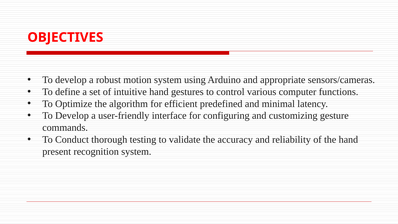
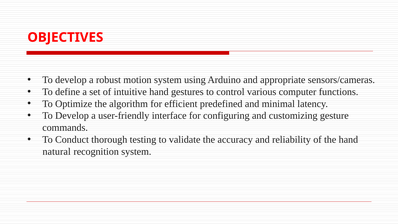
present: present -> natural
